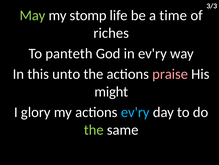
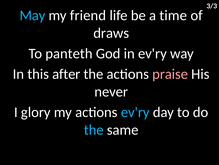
May colour: light green -> light blue
stomp: stomp -> friend
riches: riches -> draws
unto: unto -> after
might: might -> never
the at (94, 129) colour: light green -> light blue
